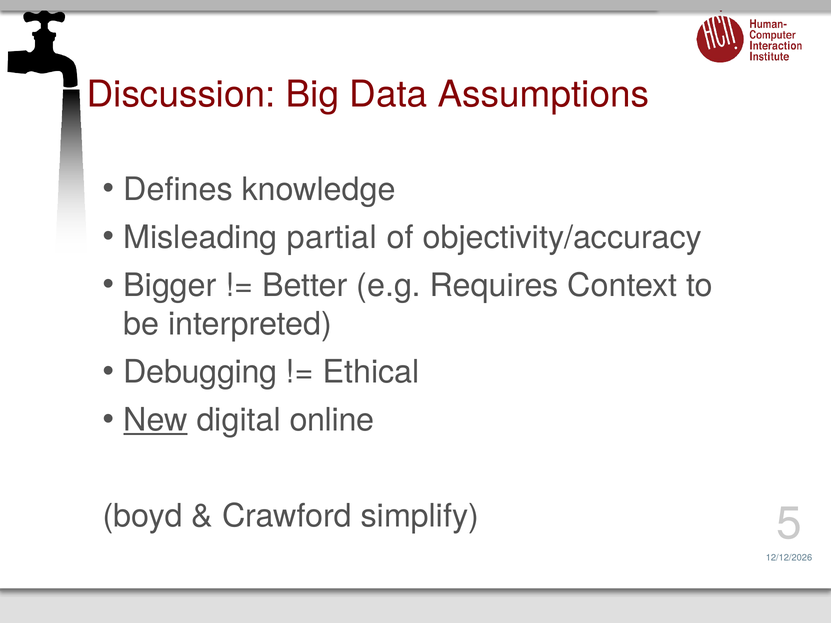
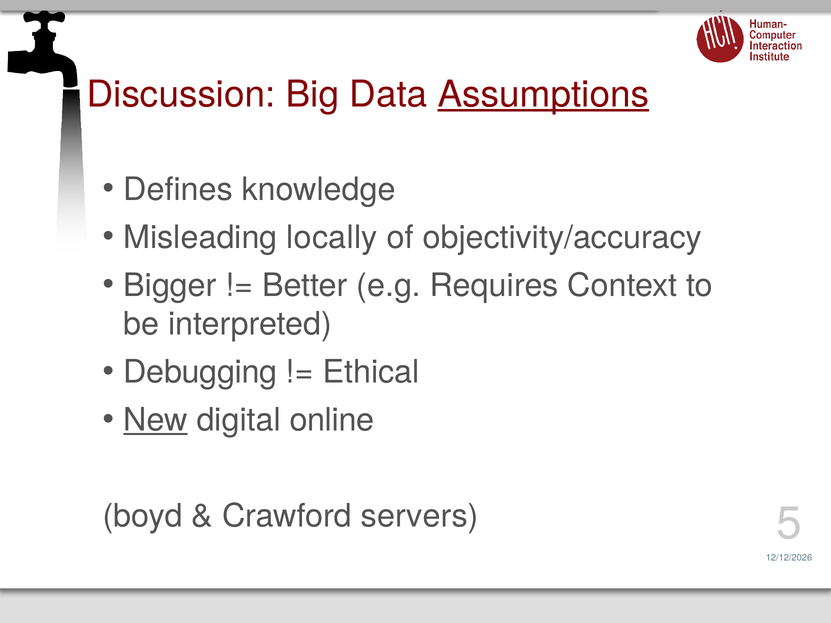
Assumptions underline: none -> present
partial: partial -> locally
simplify: simplify -> servers
